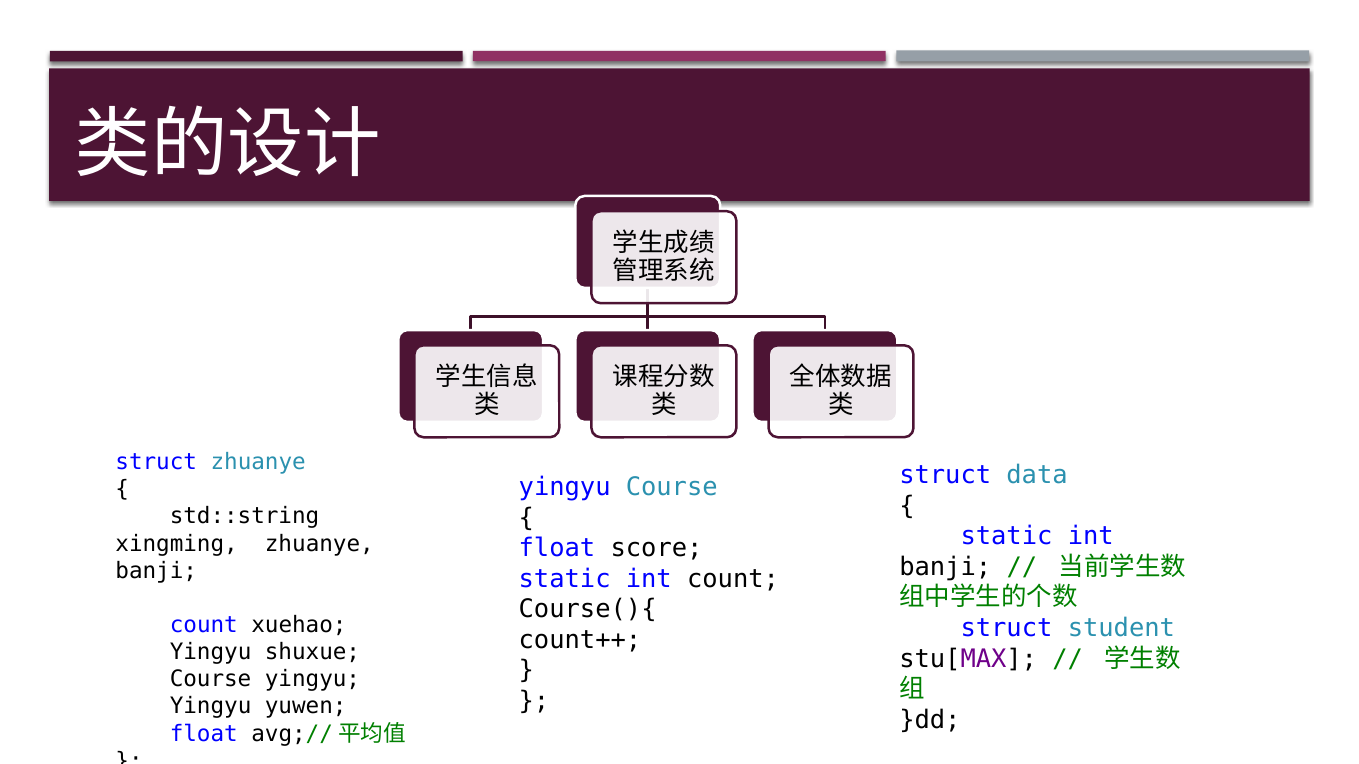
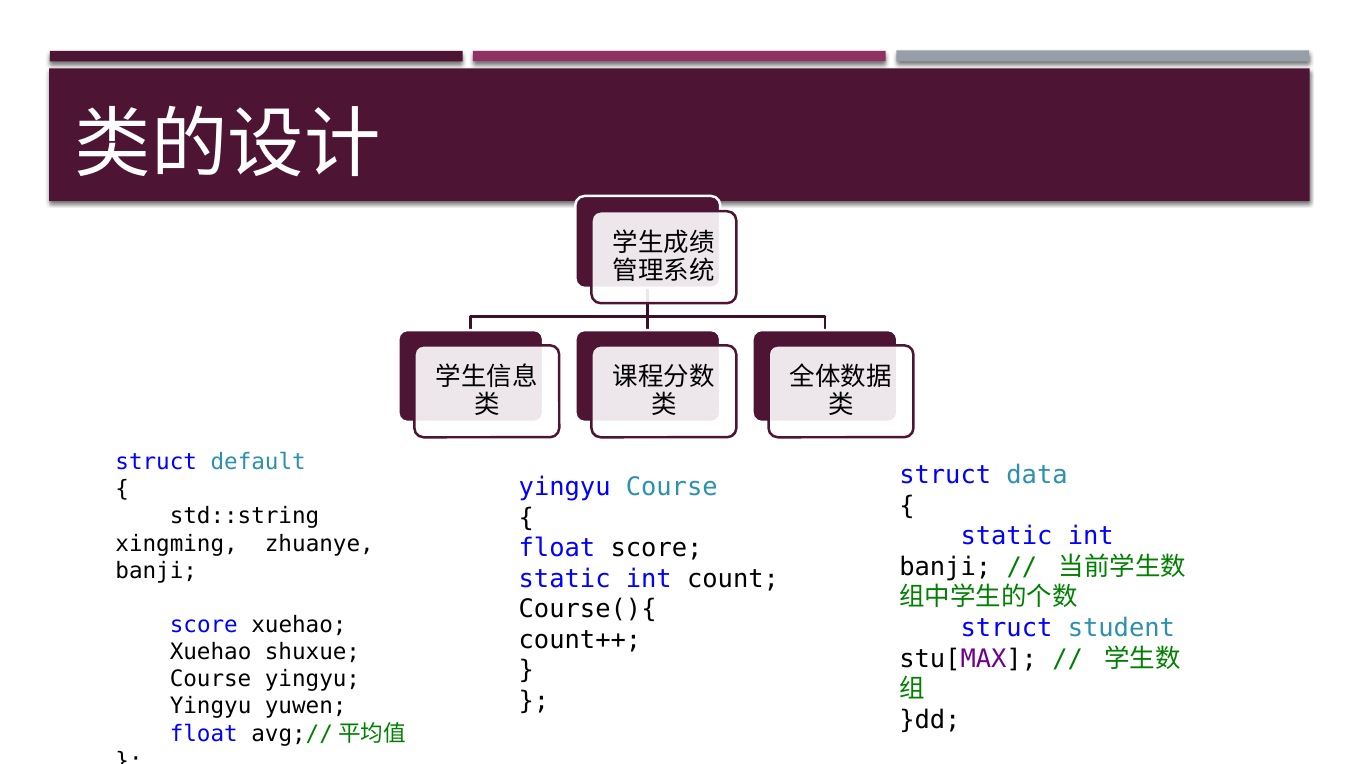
struct zhuanye: zhuanye -> default
count at (204, 625): count -> score
Yingyu at (211, 653): Yingyu -> Xuehao
